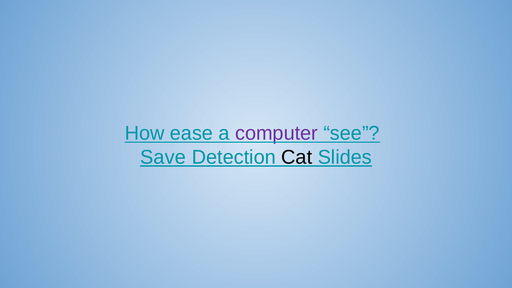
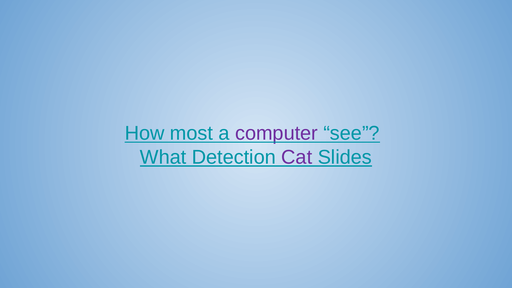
ease: ease -> most
Save: Save -> What
Cat colour: black -> purple
